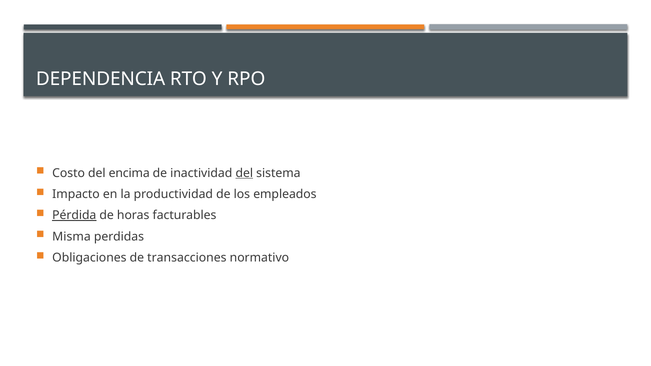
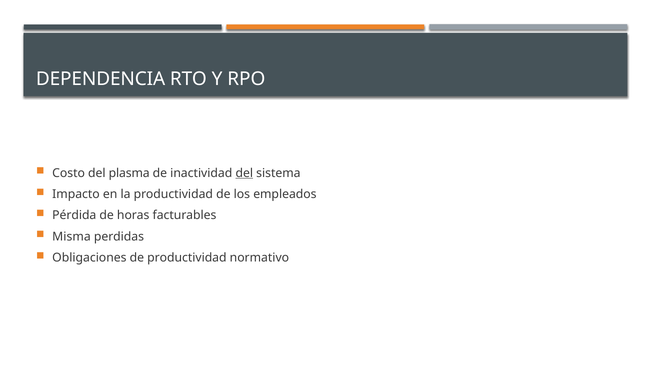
encima: encima -> plasma
Pérdida underline: present -> none
de transacciones: transacciones -> productividad
